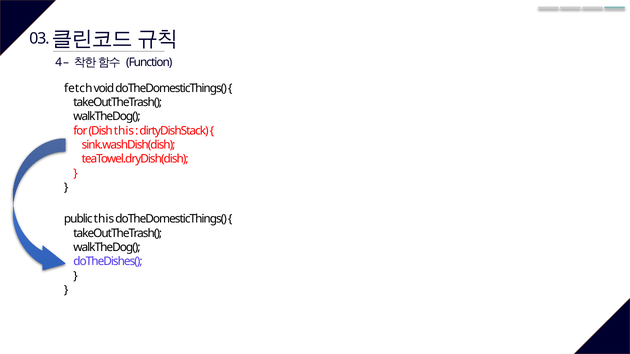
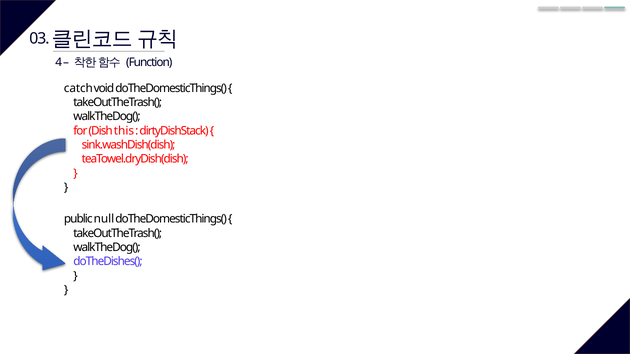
fetch: fetch -> catch
this at (104, 219): this -> null
